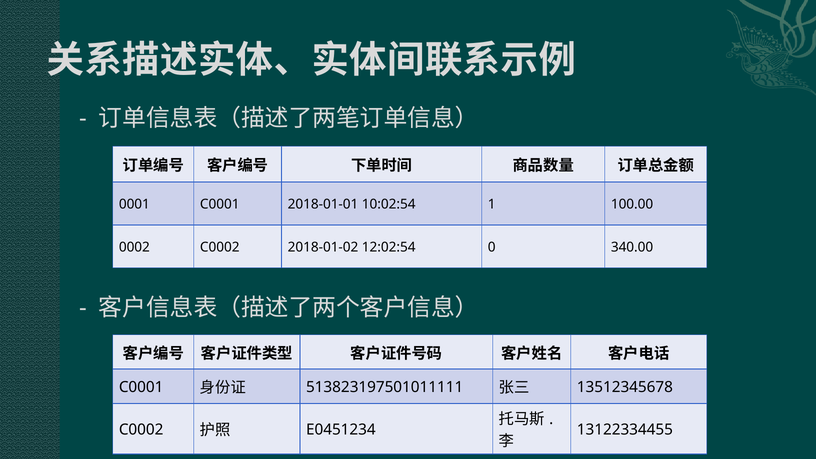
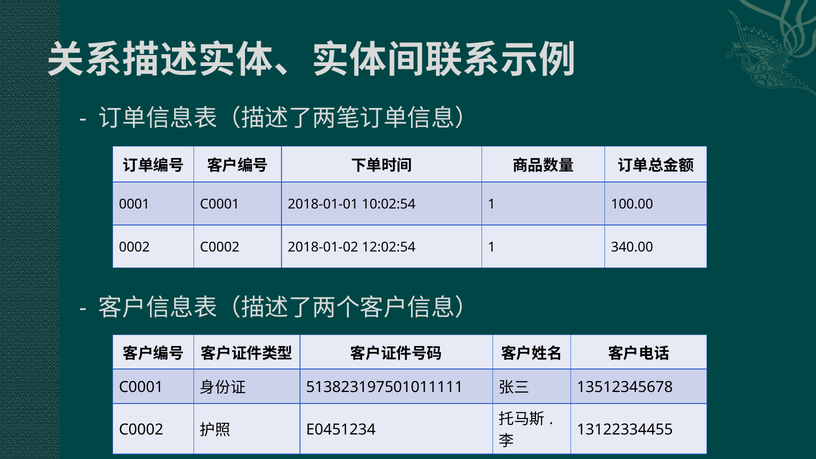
12:02:54 0: 0 -> 1
